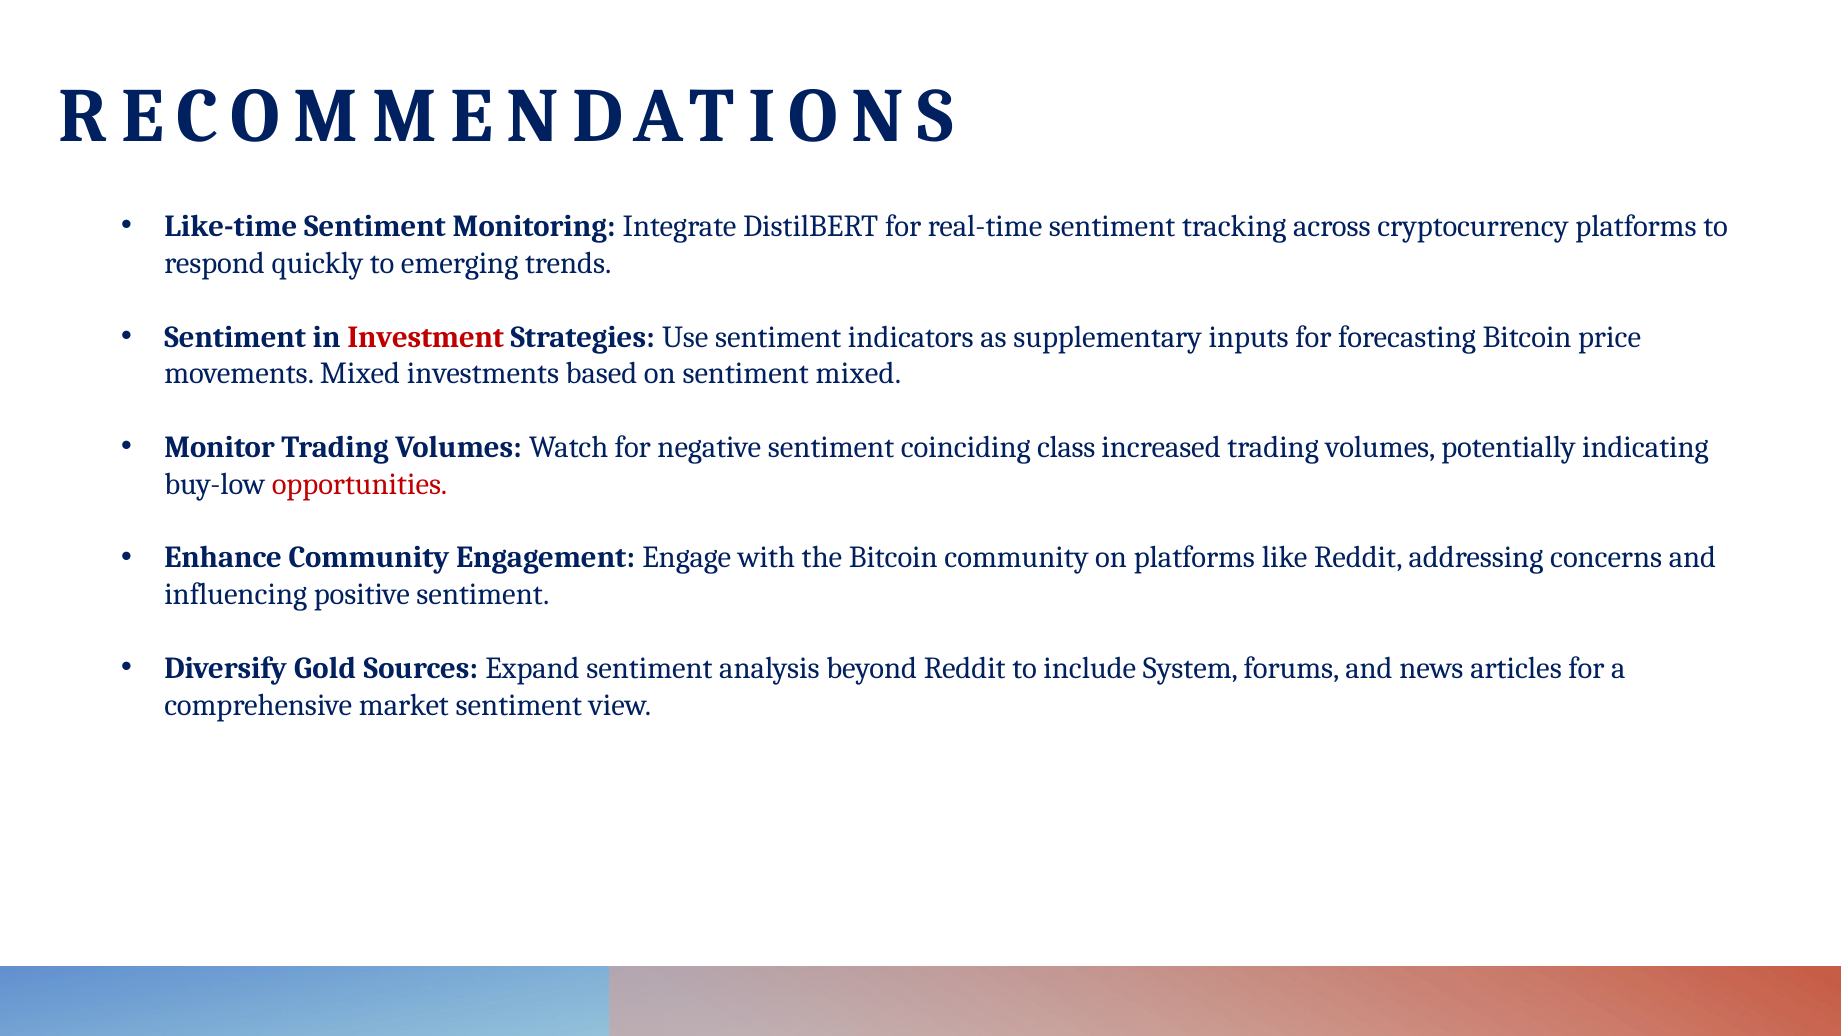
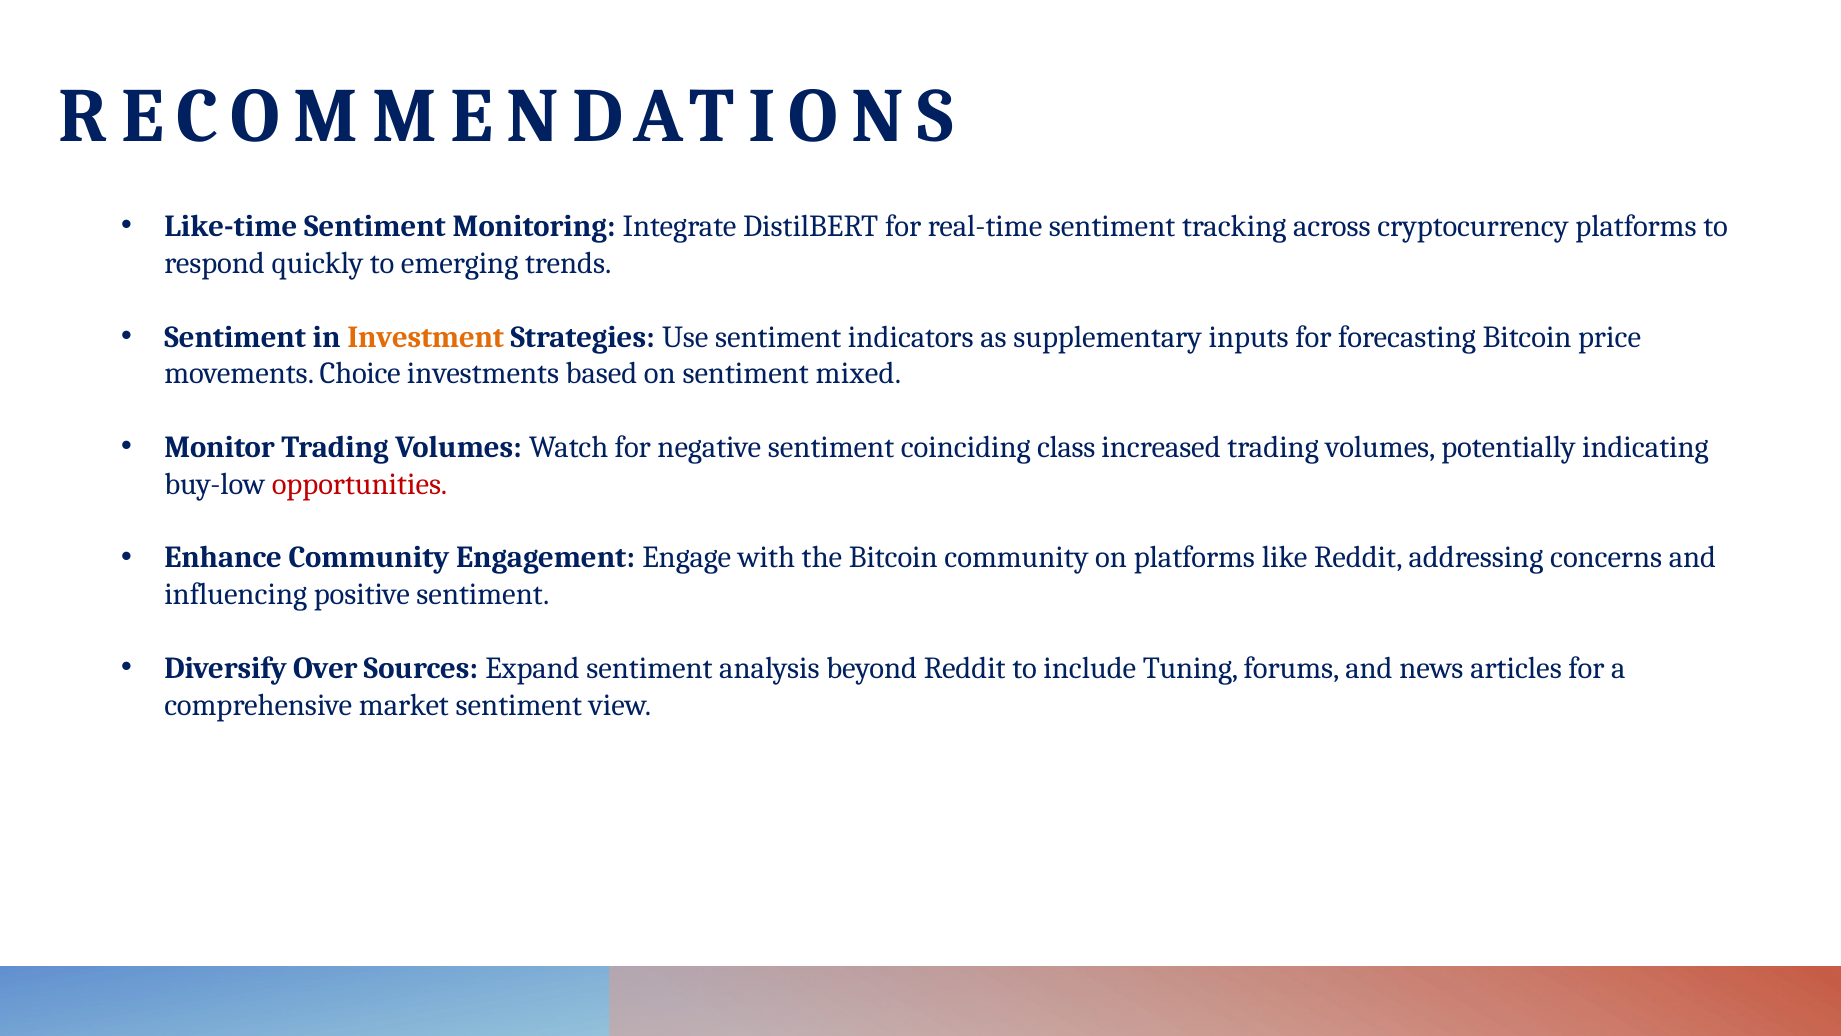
Investment colour: red -> orange
movements Mixed: Mixed -> Choice
Gold: Gold -> Over
System: System -> Tuning
